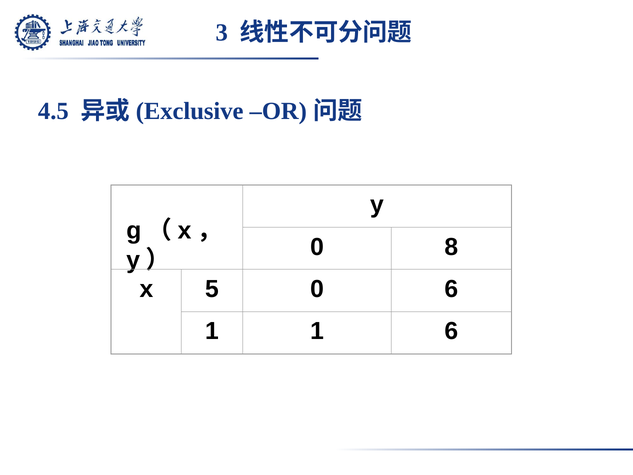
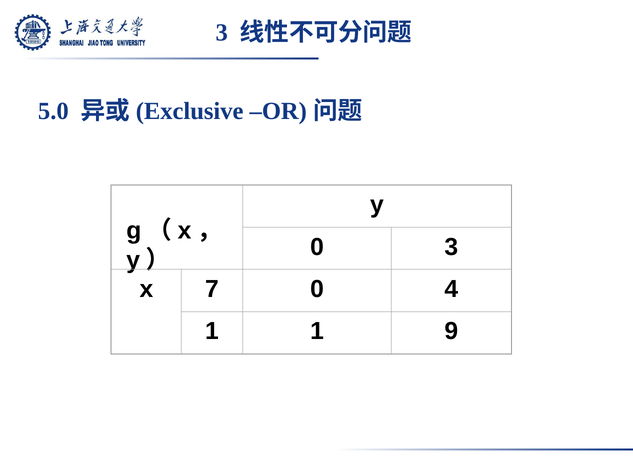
4.5: 4.5 -> 5.0
0 8: 8 -> 3
5: 5 -> 7
0 6: 6 -> 4
1 6: 6 -> 9
